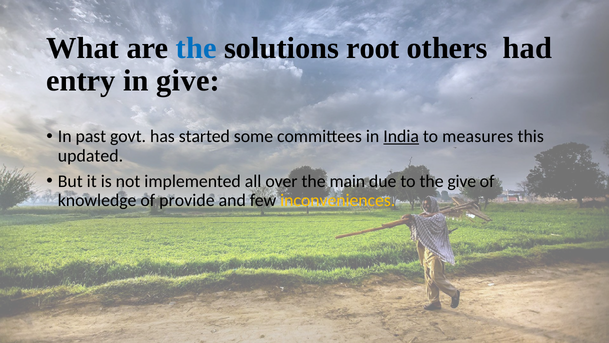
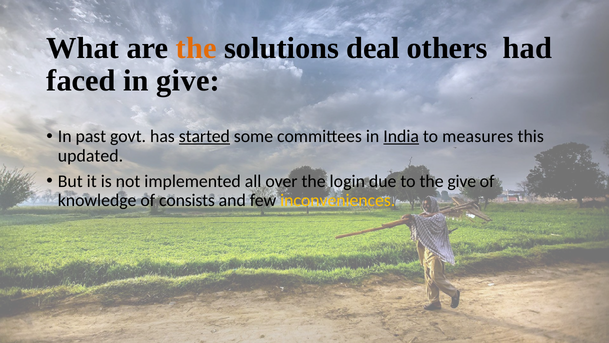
the at (196, 48) colour: blue -> orange
root: root -> deal
entry: entry -> faced
started underline: none -> present
main: main -> login
provide: provide -> consists
